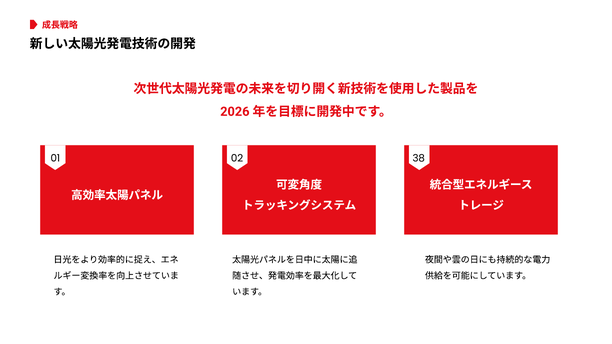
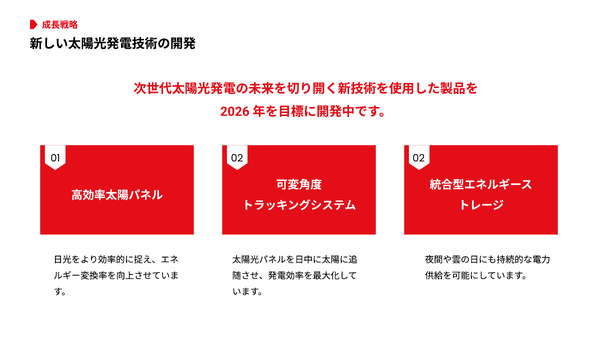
02 38: 38 -> 02
